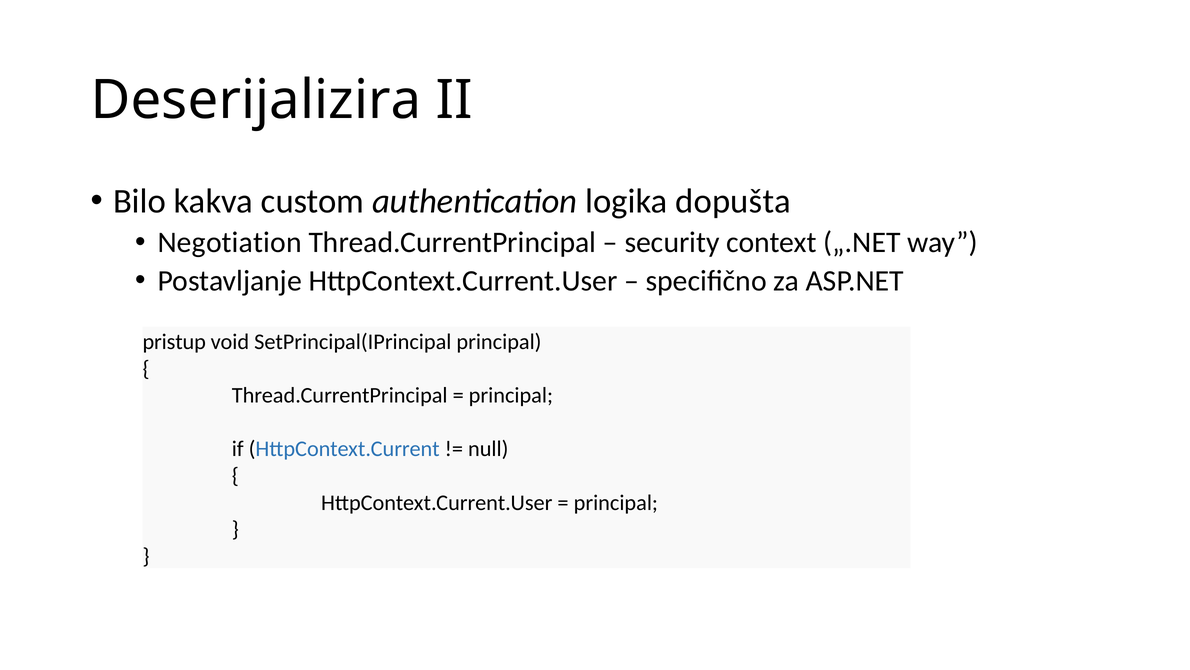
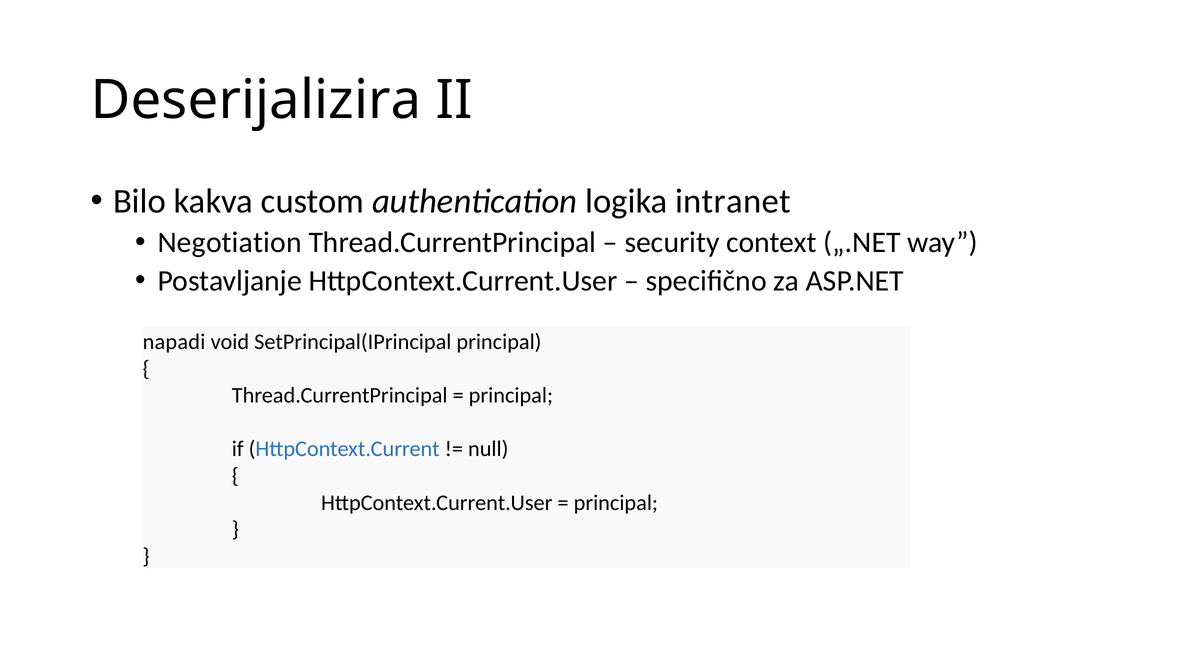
dopušta: dopušta -> intranet
pristup: pristup -> napadi
